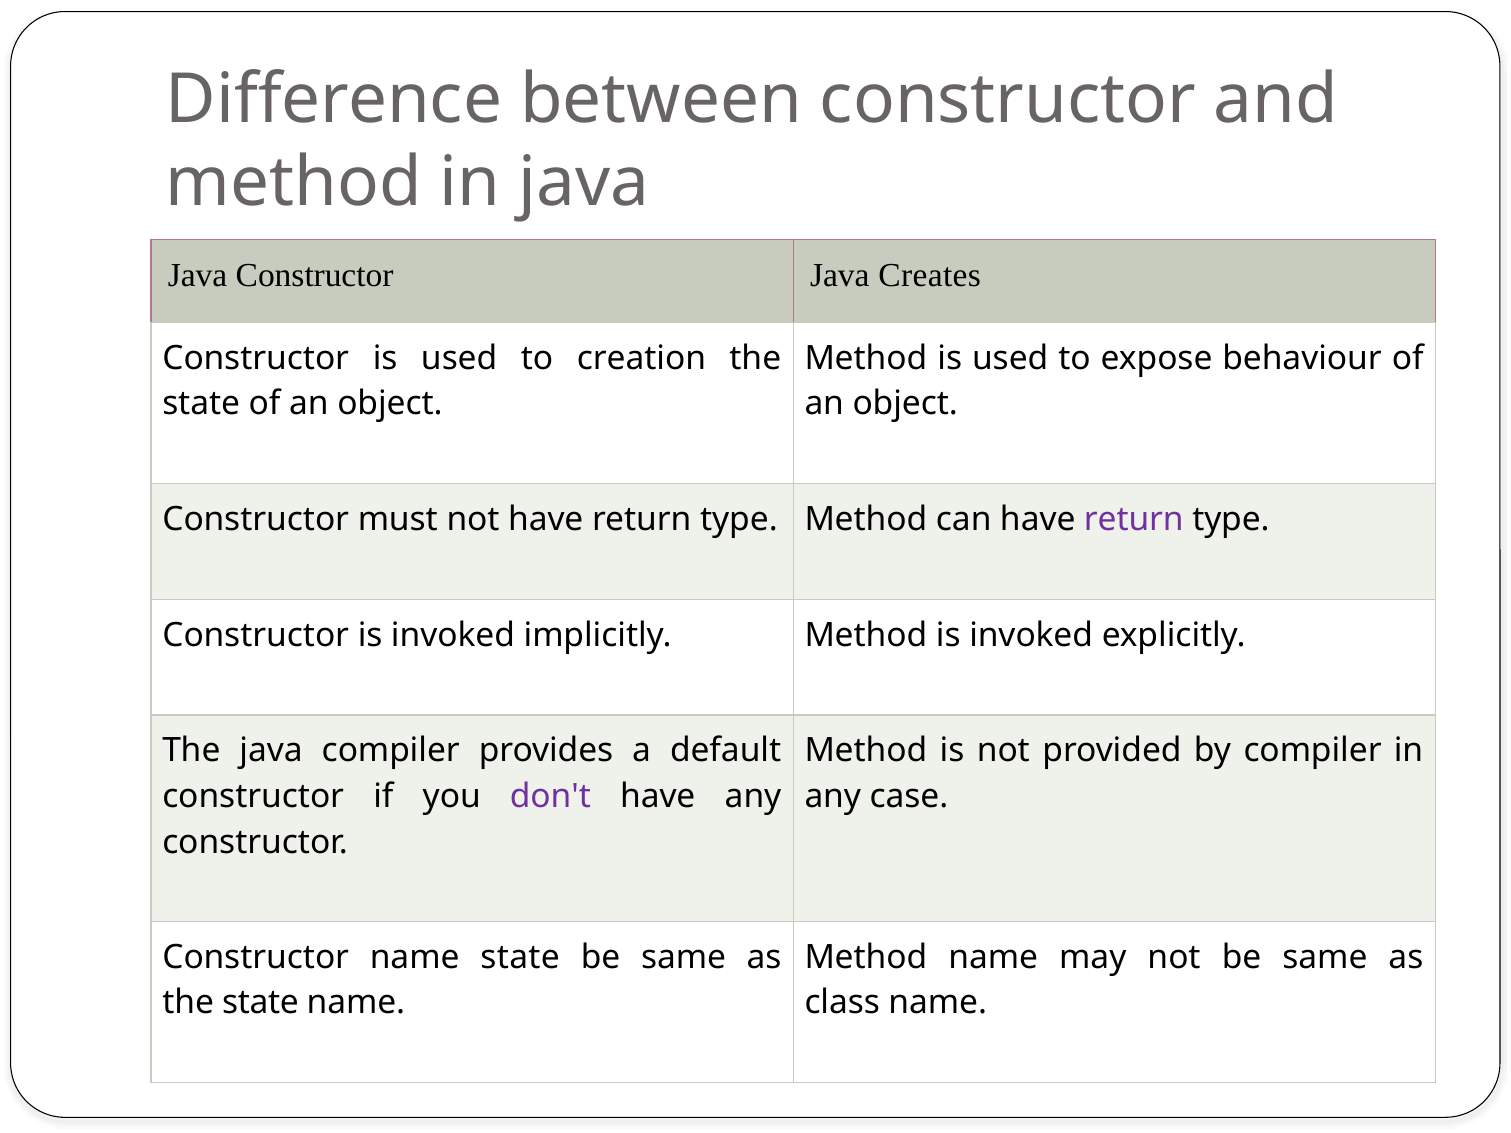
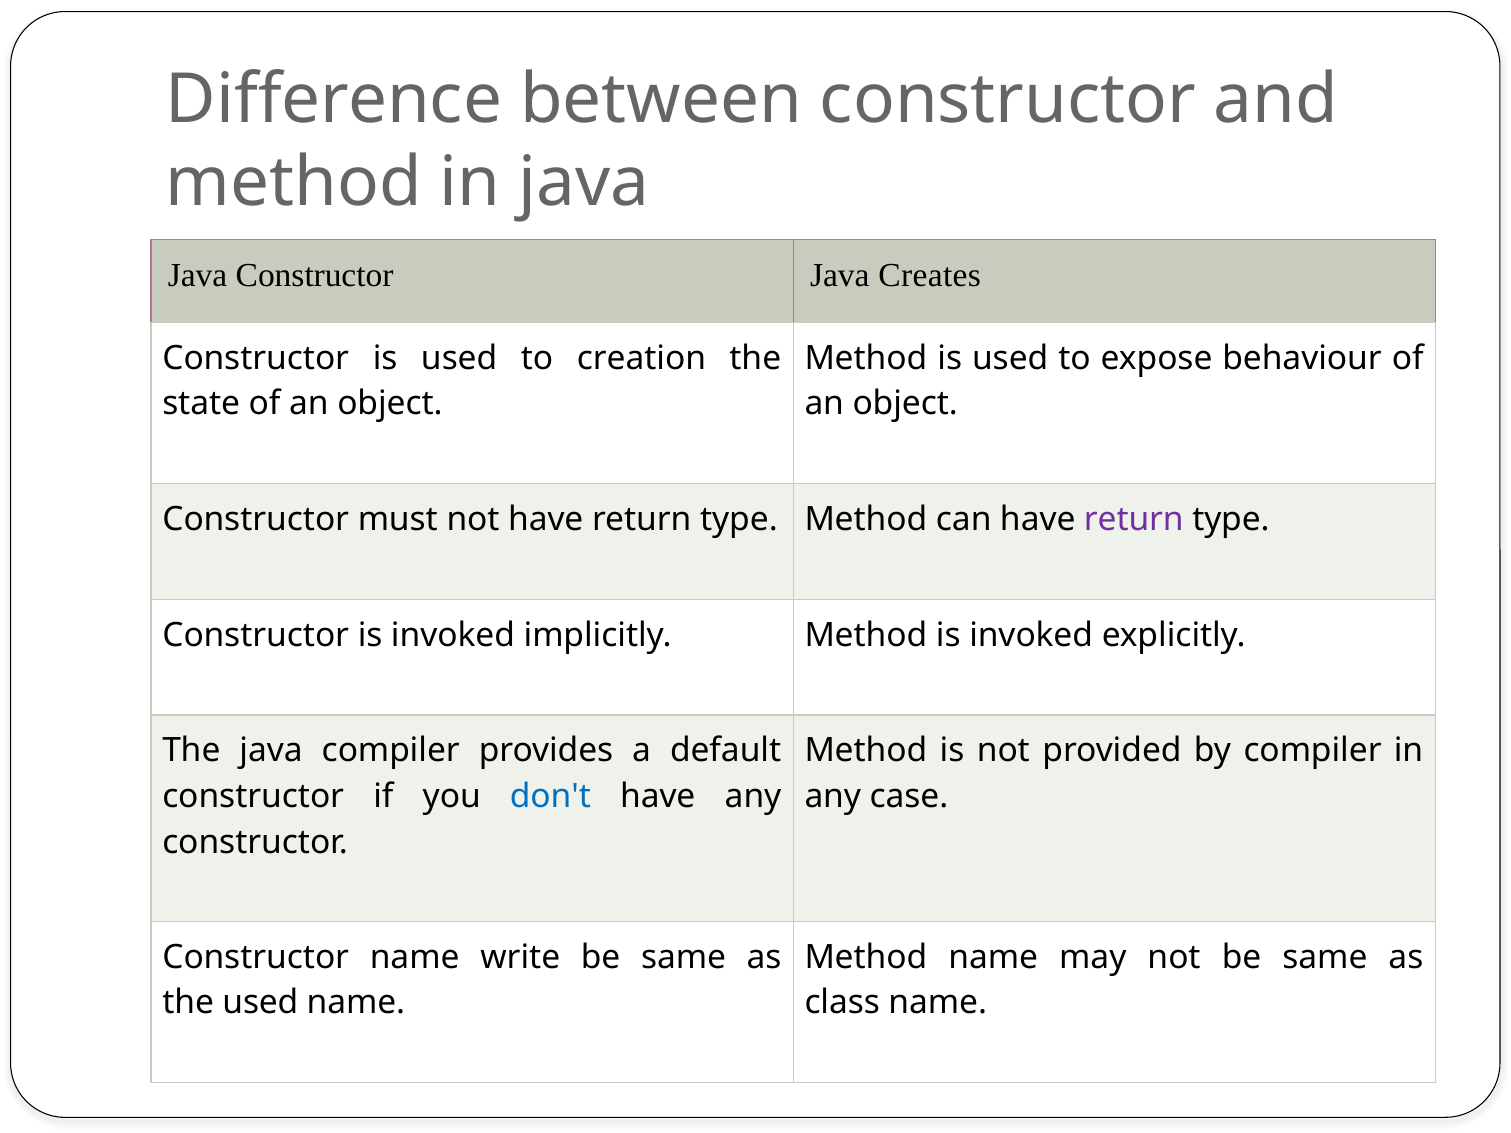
don't colour: purple -> blue
name state: state -> write
state at (260, 1003): state -> used
